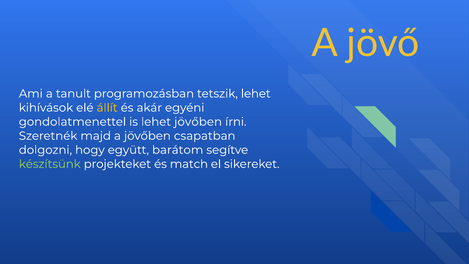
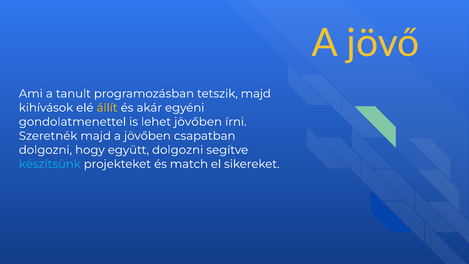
tetszik lehet: lehet -> majd
együtt barátom: barátom -> dolgozni
készítsünk colour: light green -> light blue
